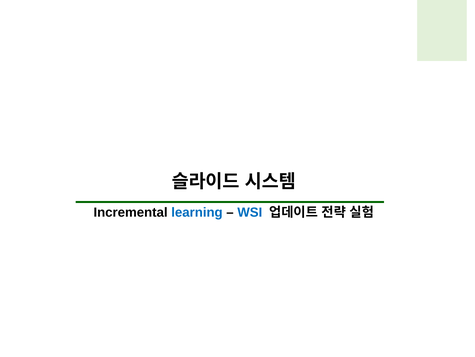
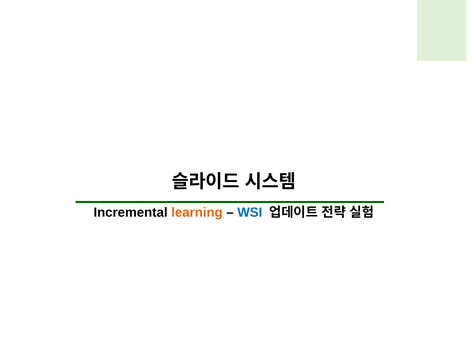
learning colour: blue -> orange
